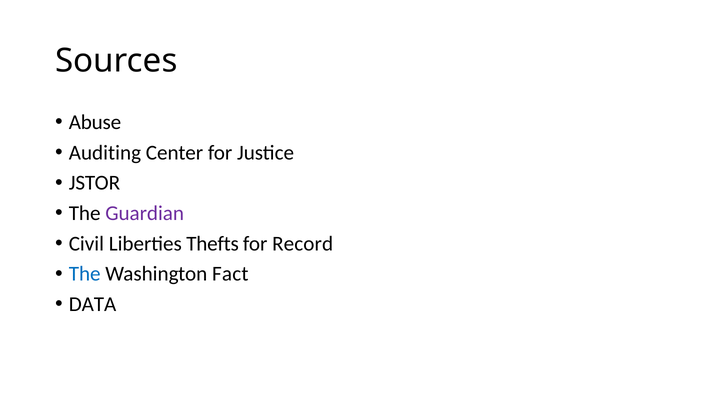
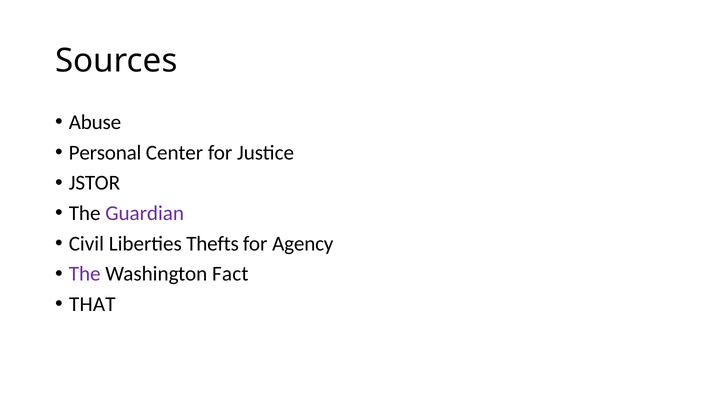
Auditing: Auditing -> Personal
Record: Record -> Agency
The at (85, 274) colour: blue -> purple
DATA: DATA -> THAT
